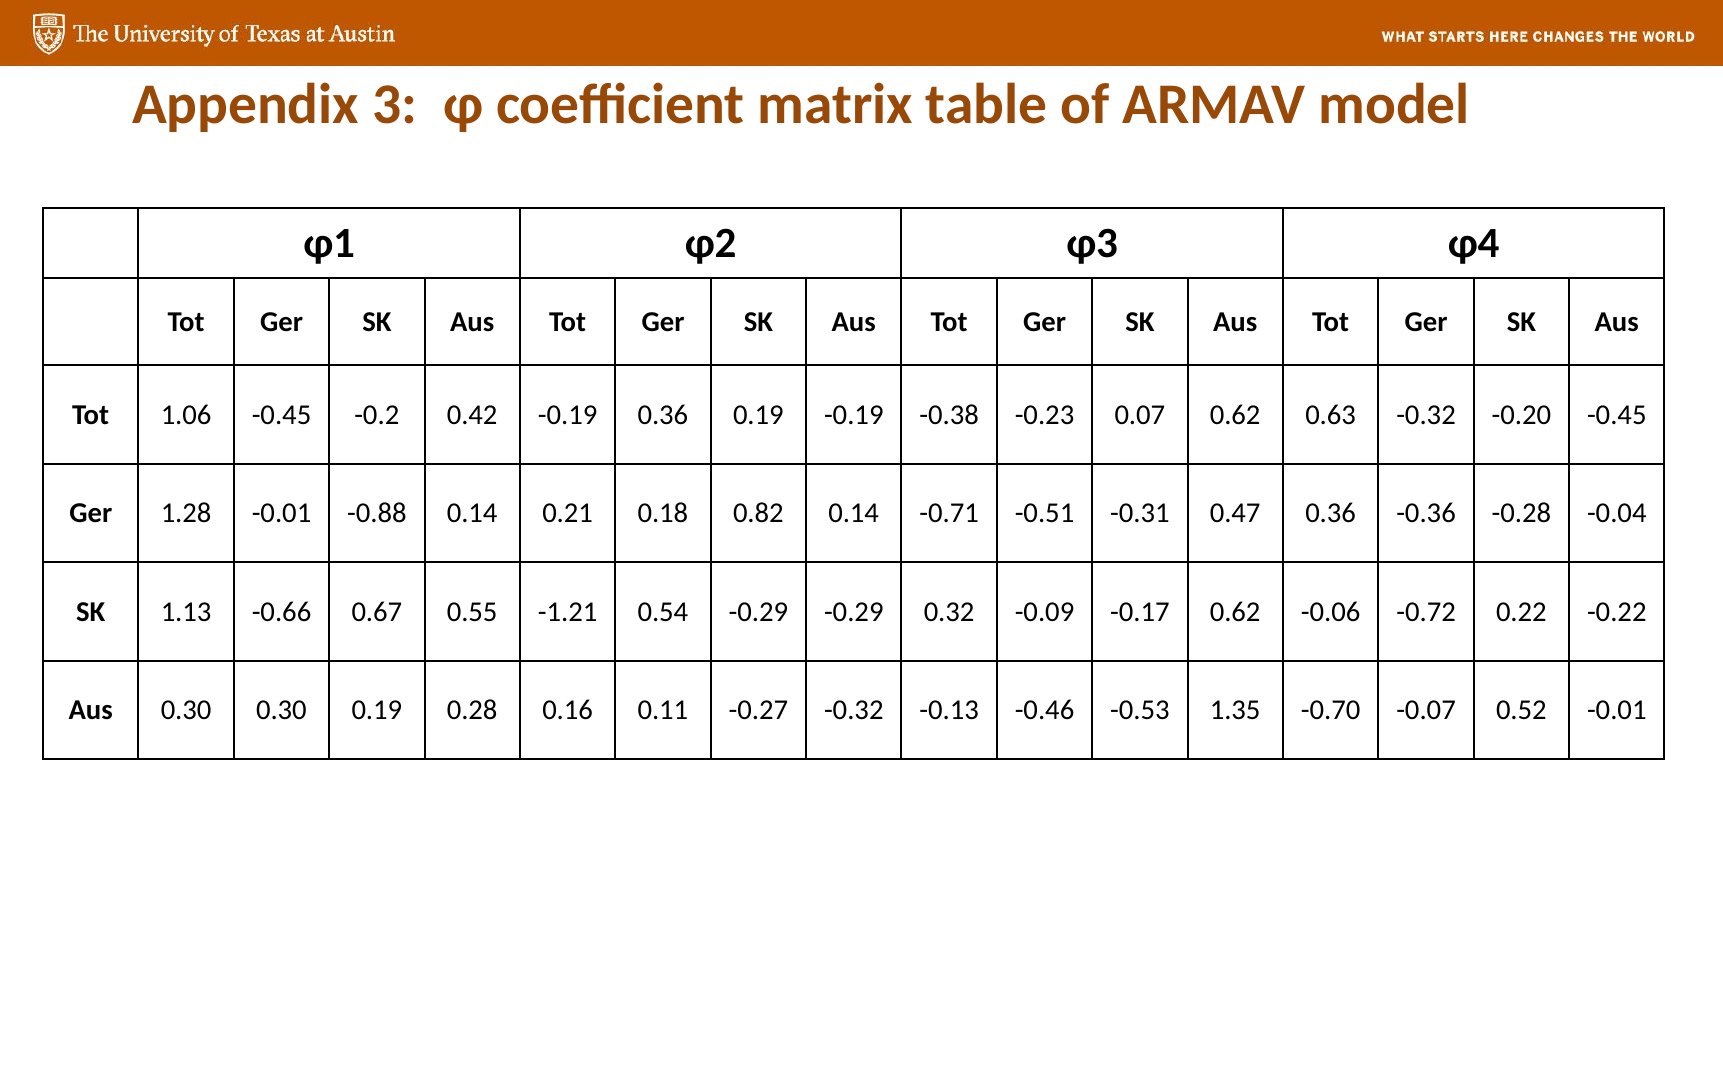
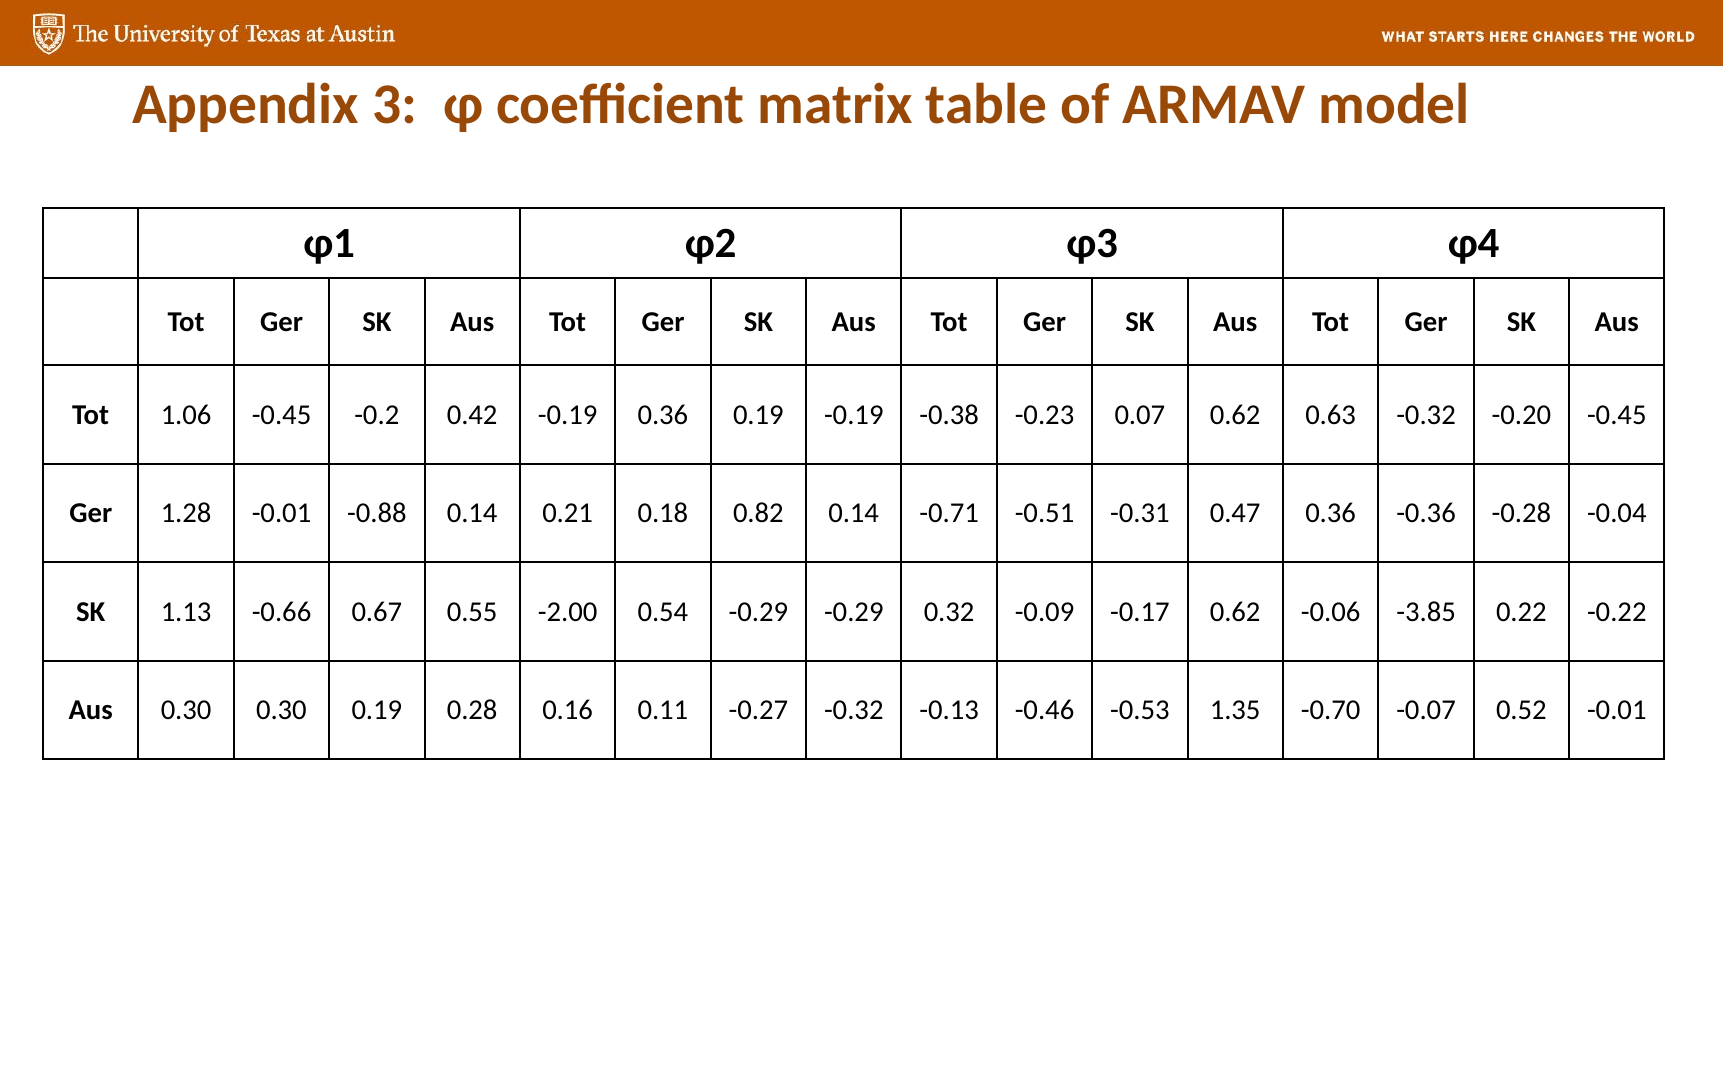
-1.21: -1.21 -> -2.00
-0.72: -0.72 -> -3.85
